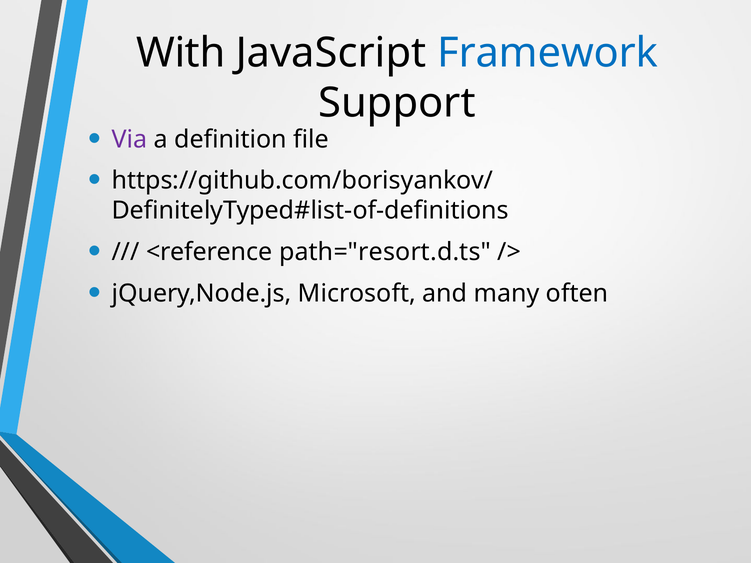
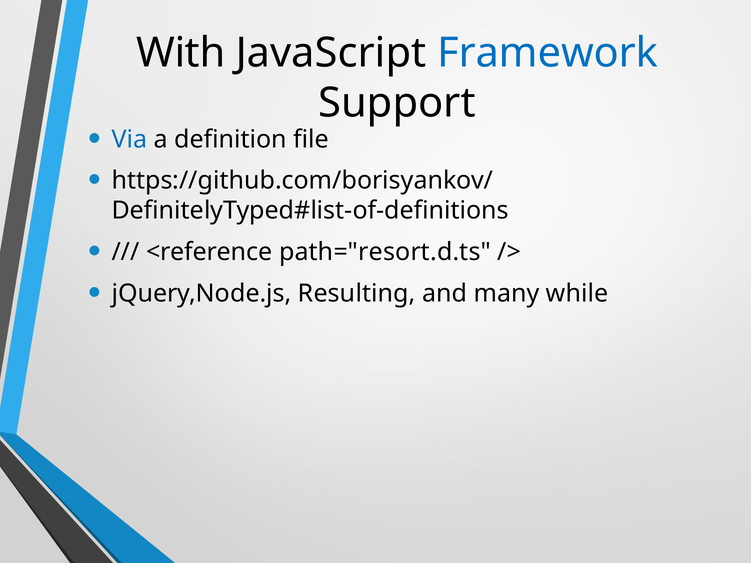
Via colour: purple -> blue
Microsoft: Microsoft -> Resulting
often: often -> while
